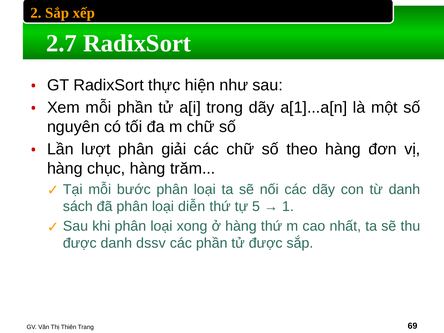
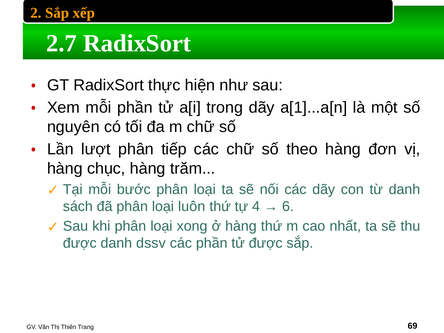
giải: giải -> tiếp
diễn: diễn -> luôn
5: 5 -> 4
1: 1 -> 6
